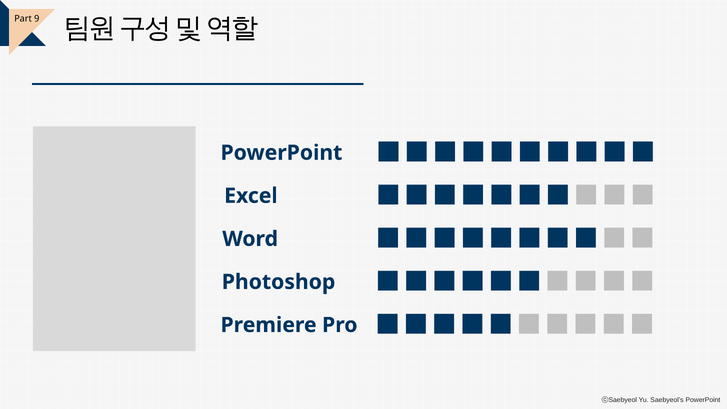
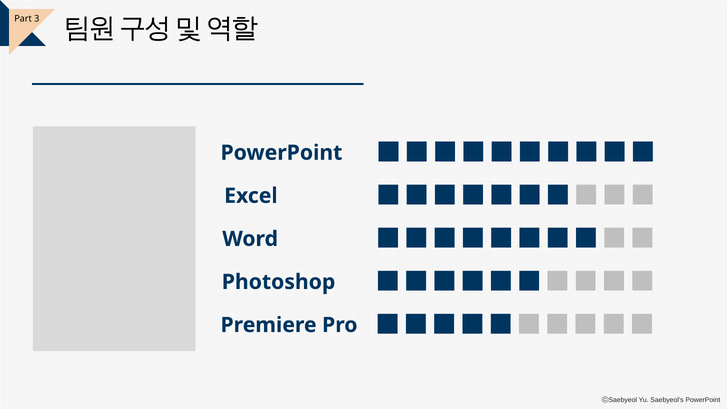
9: 9 -> 3
